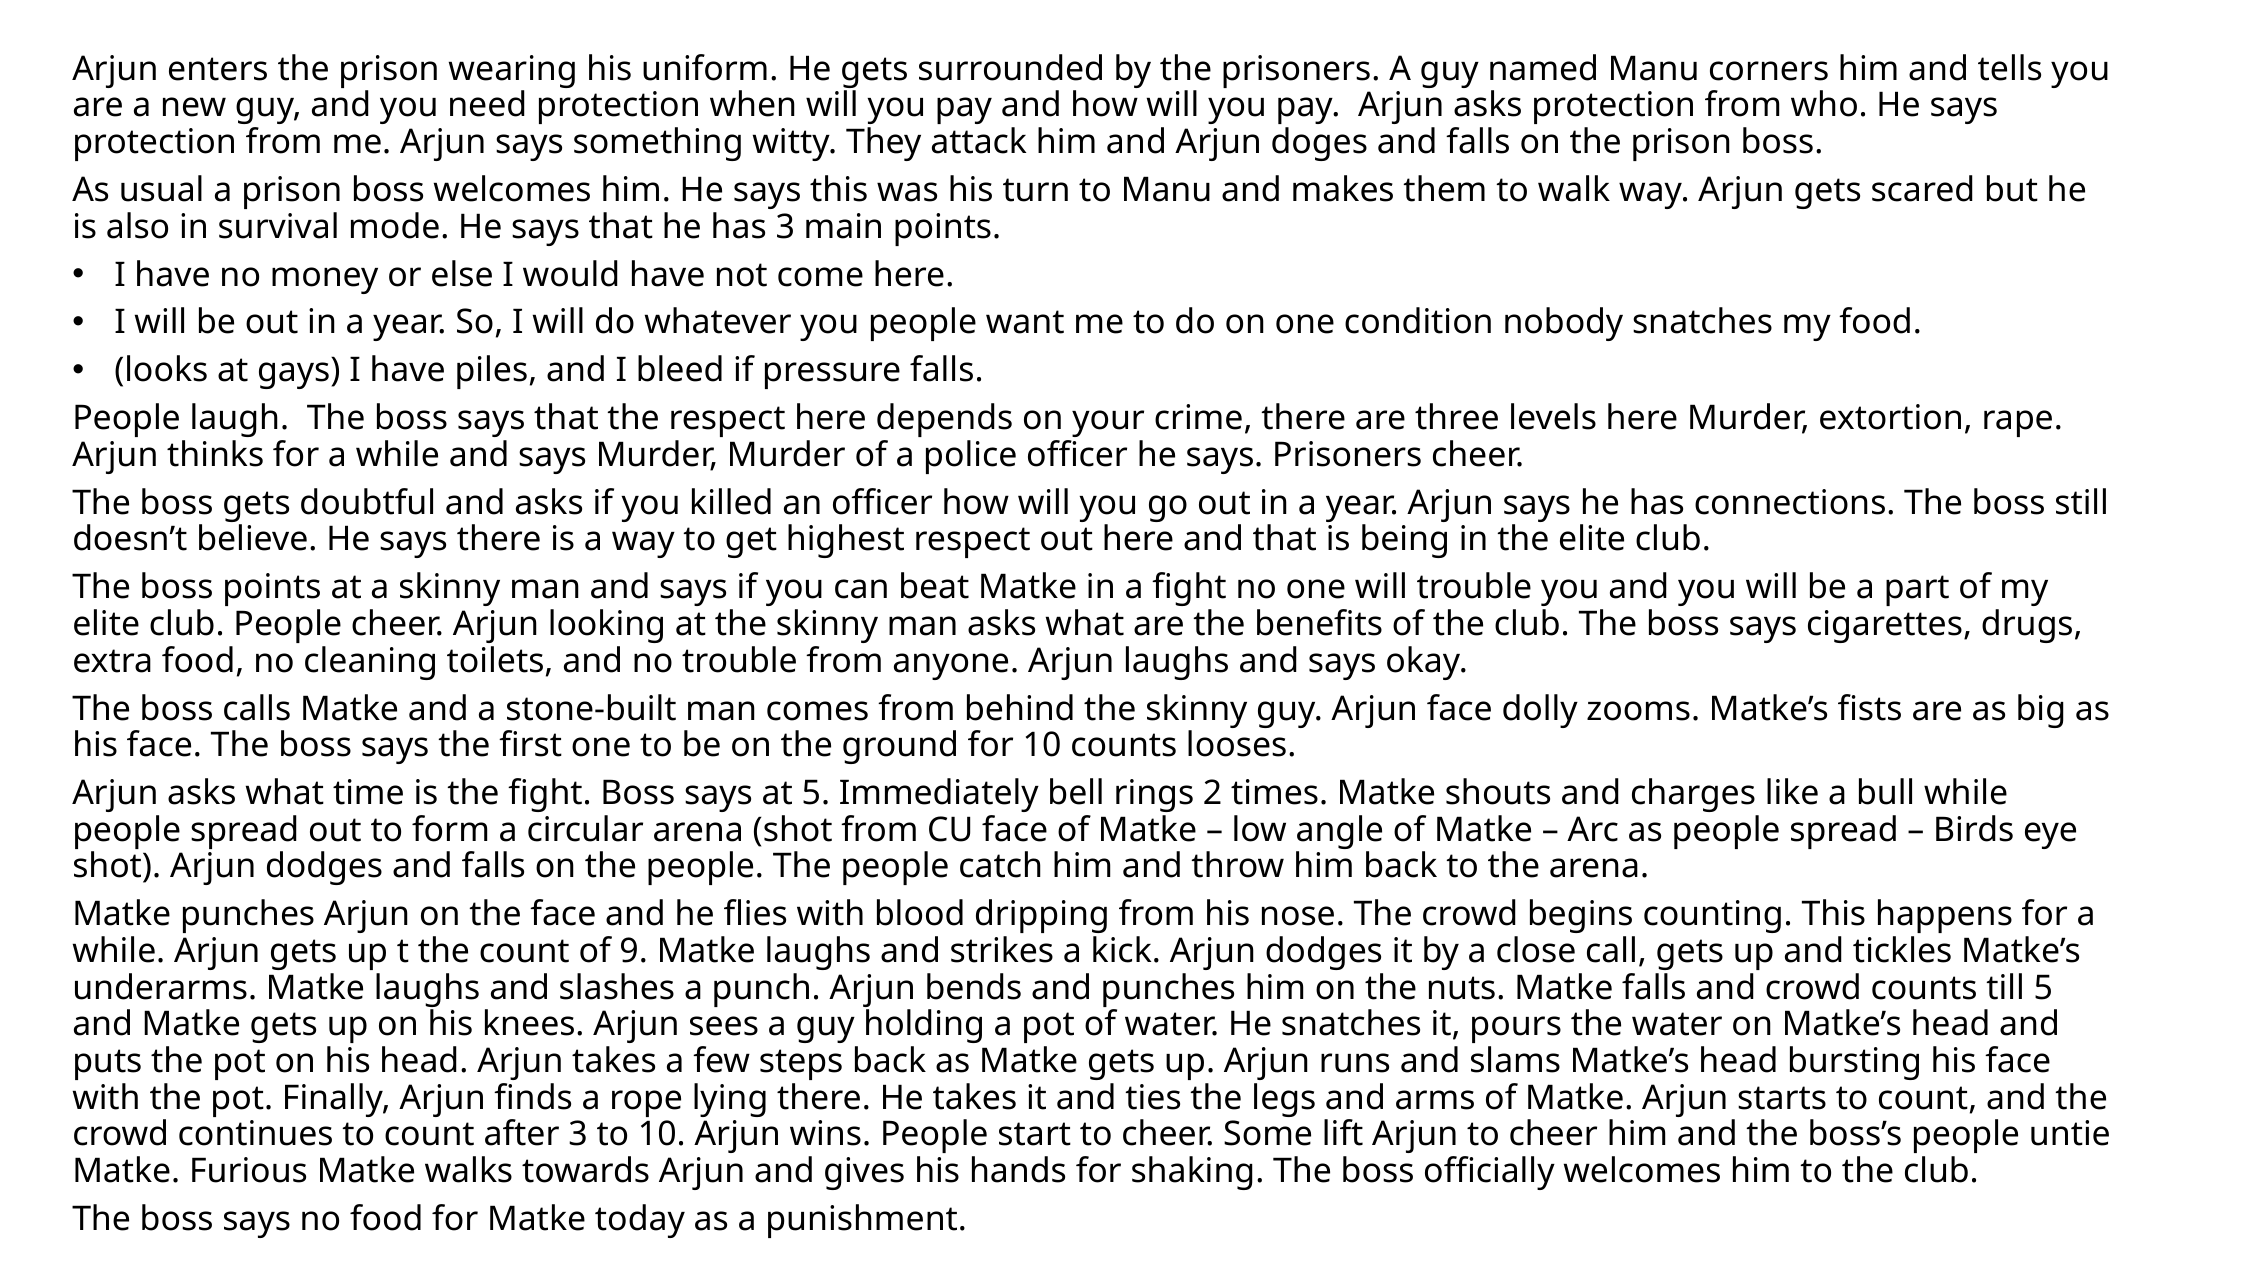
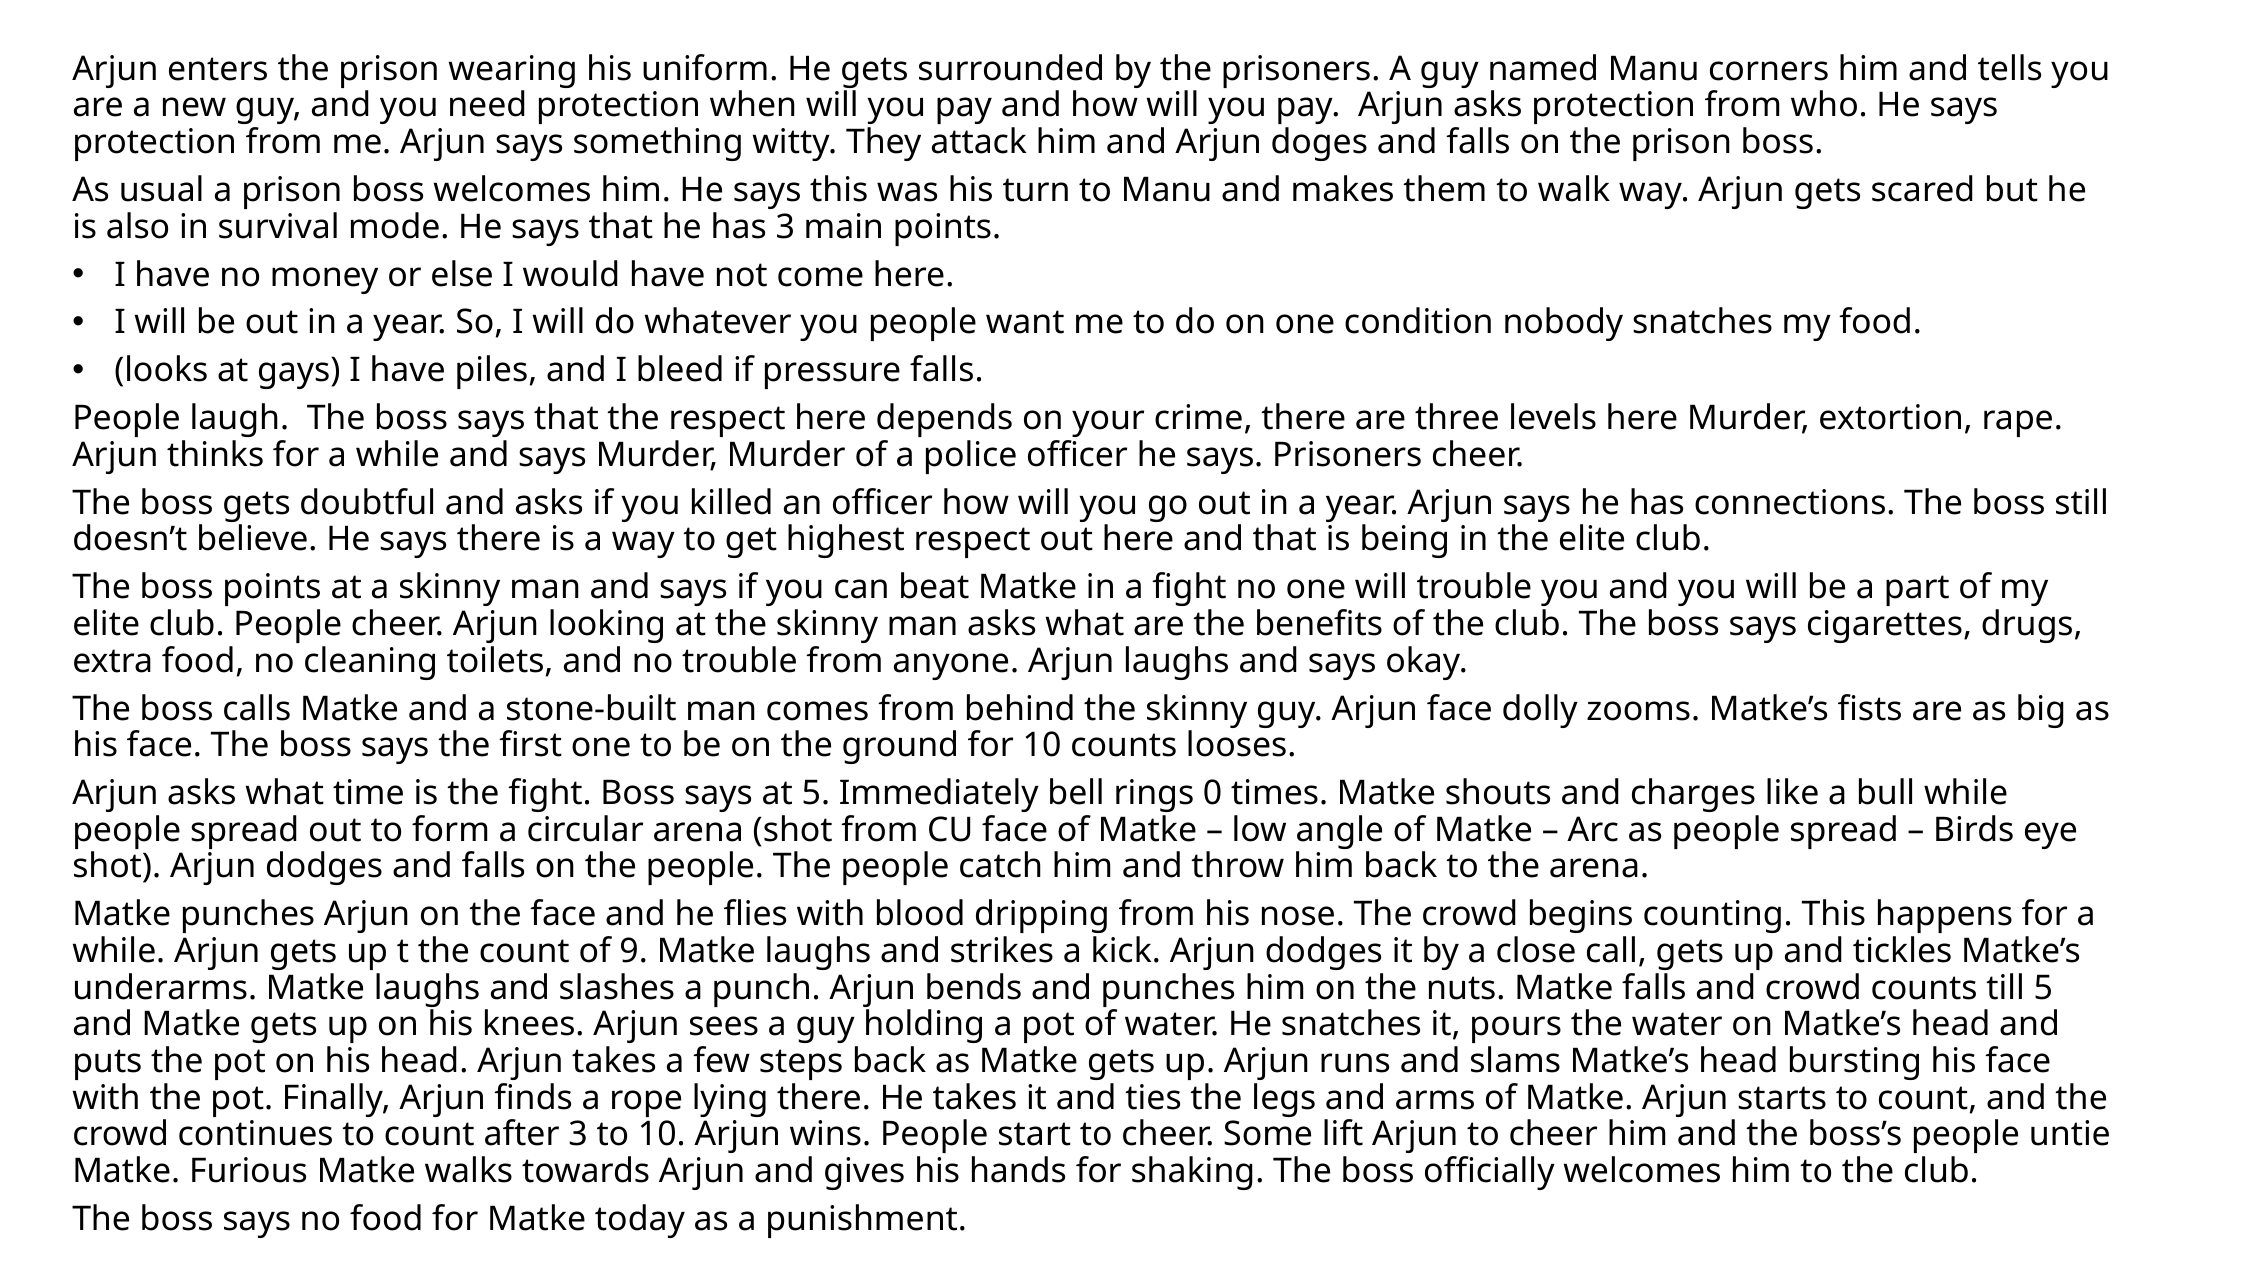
2: 2 -> 0
